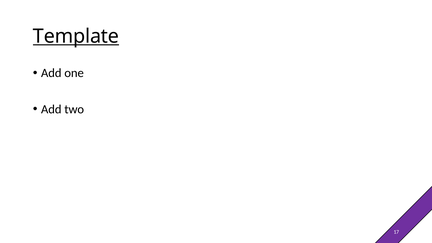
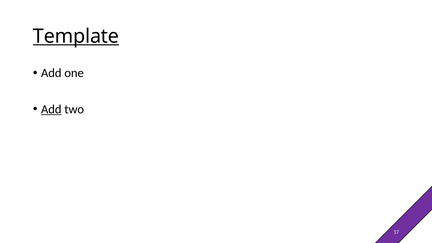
Add at (51, 109) underline: none -> present
